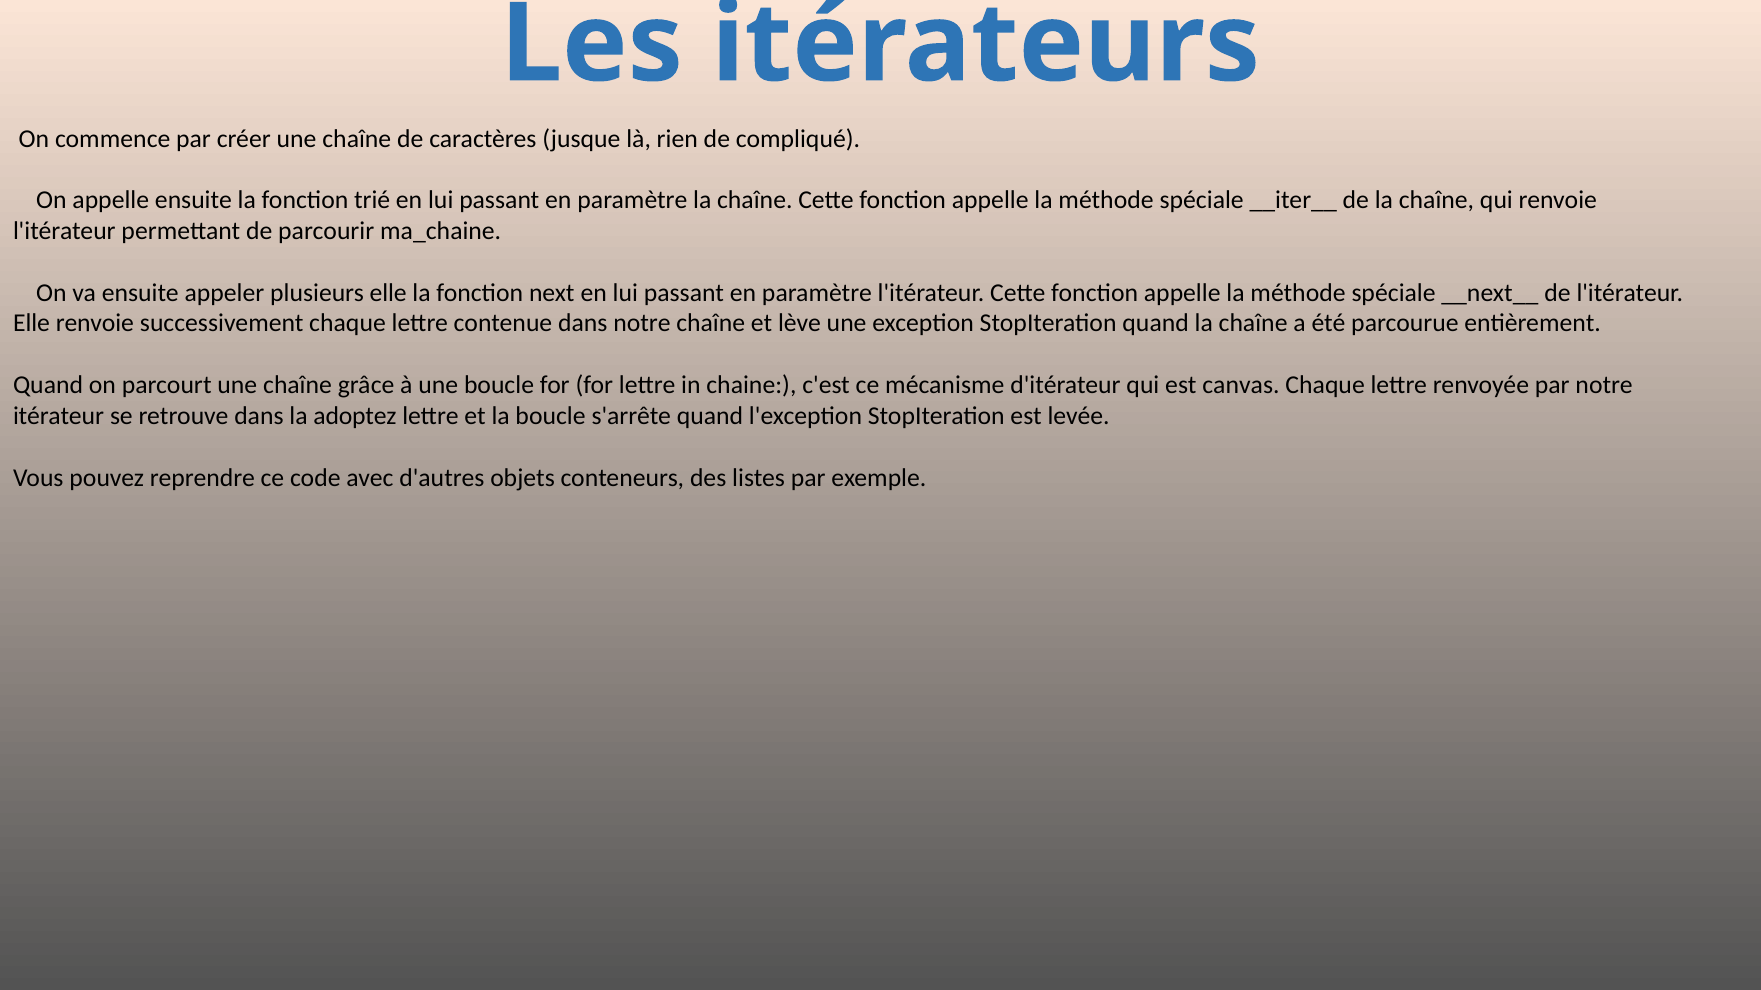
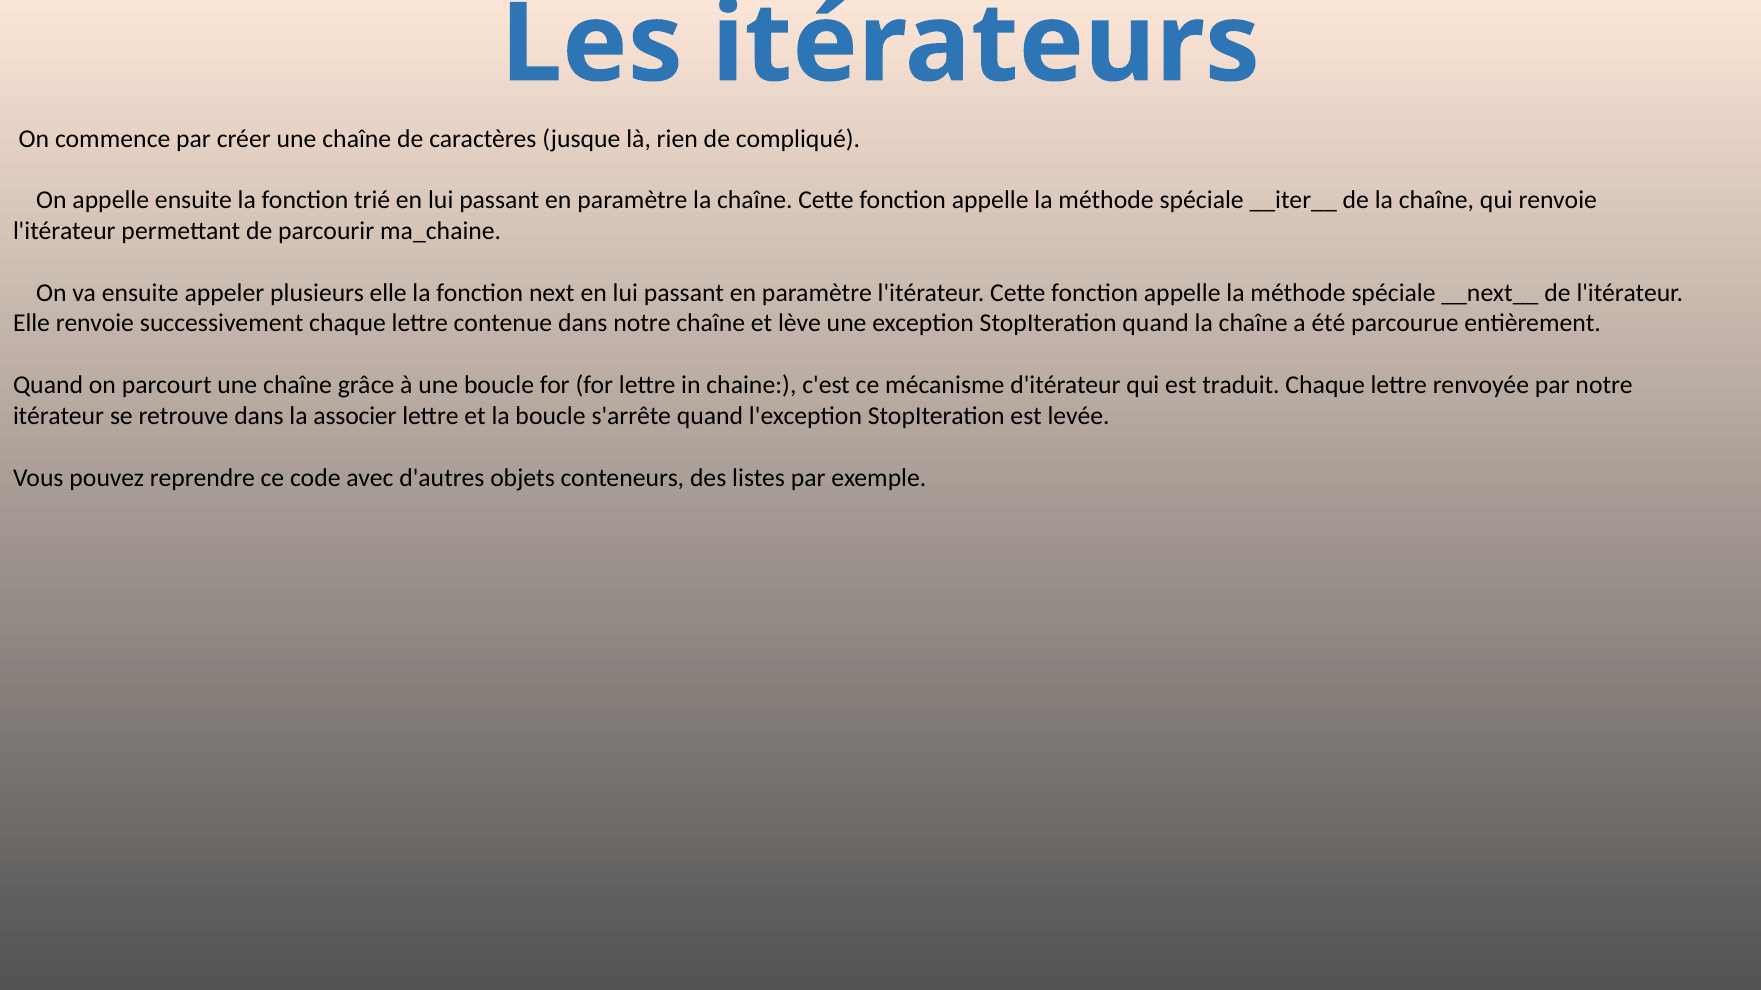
canvas: canvas -> traduit
adoptez: adoptez -> associer
